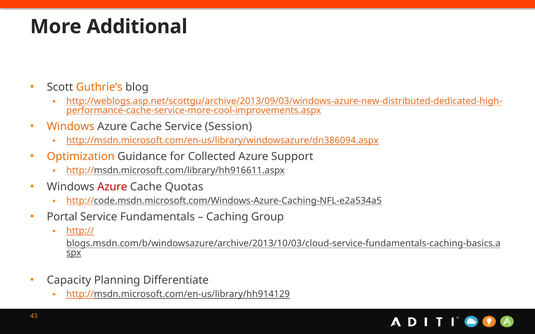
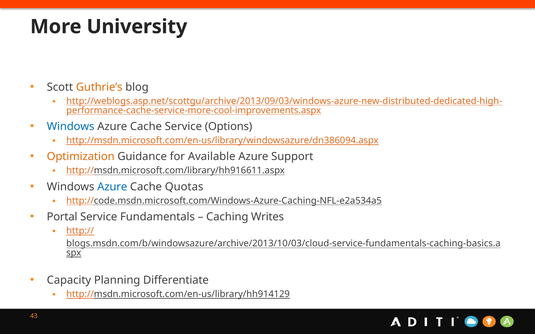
Additional: Additional -> University
Windows at (71, 127) colour: orange -> blue
Session: Session -> Options
Collected: Collected -> Available
Azure at (112, 187) colour: red -> blue
Group: Group -> Writes
